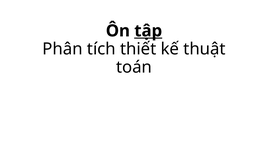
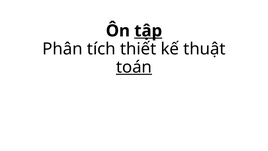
toán underline: none -> present
